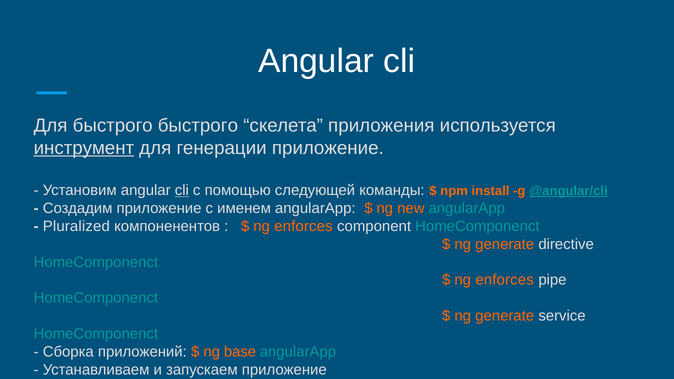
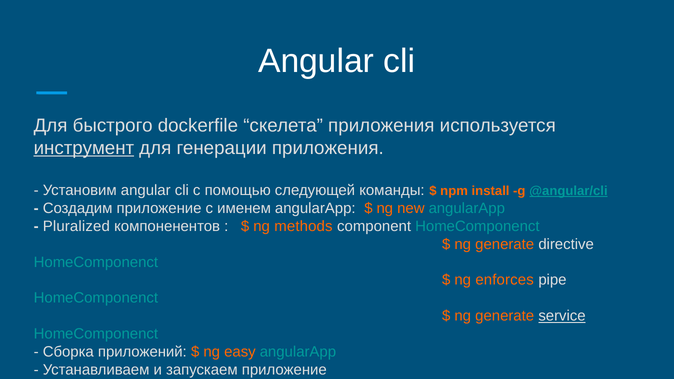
быстрого быстрого: быстрого -> dockerfile
генерации приложение: приложение -> приложения
cli at (182, 190) underline: present -> none
enforces at (303, 226): enforces -> methods
service underline: none -> present
base: base -> easy
